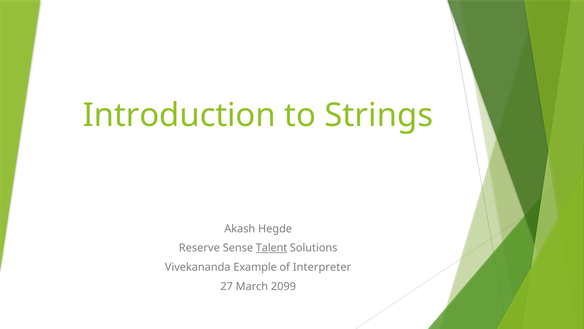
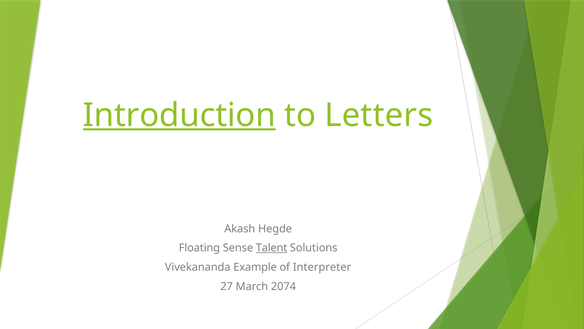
Introduction underline: none -> present
Strings: Strings -> Letters
Reserve: Reserve -> Floating
2099: 2099 -> 2074
